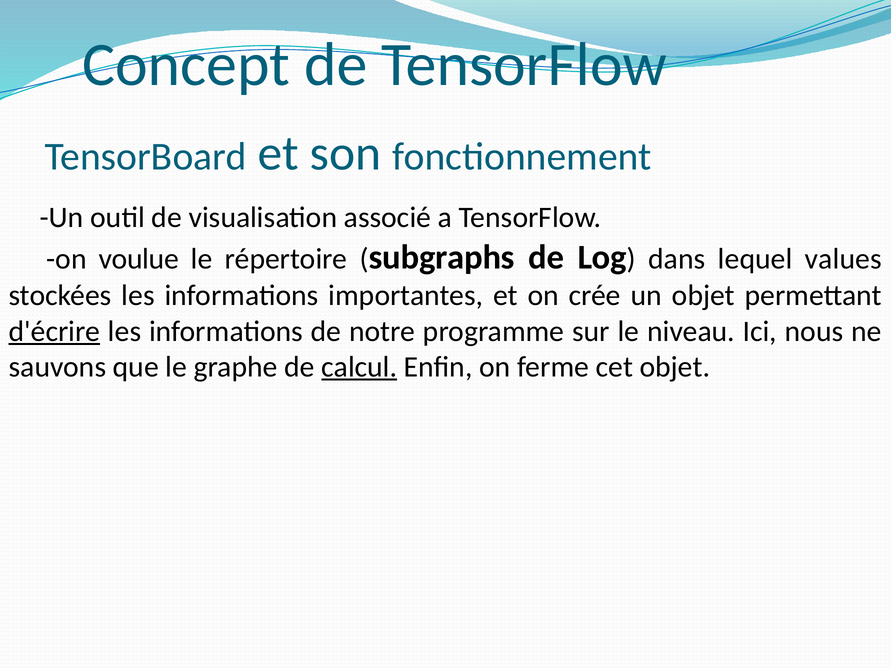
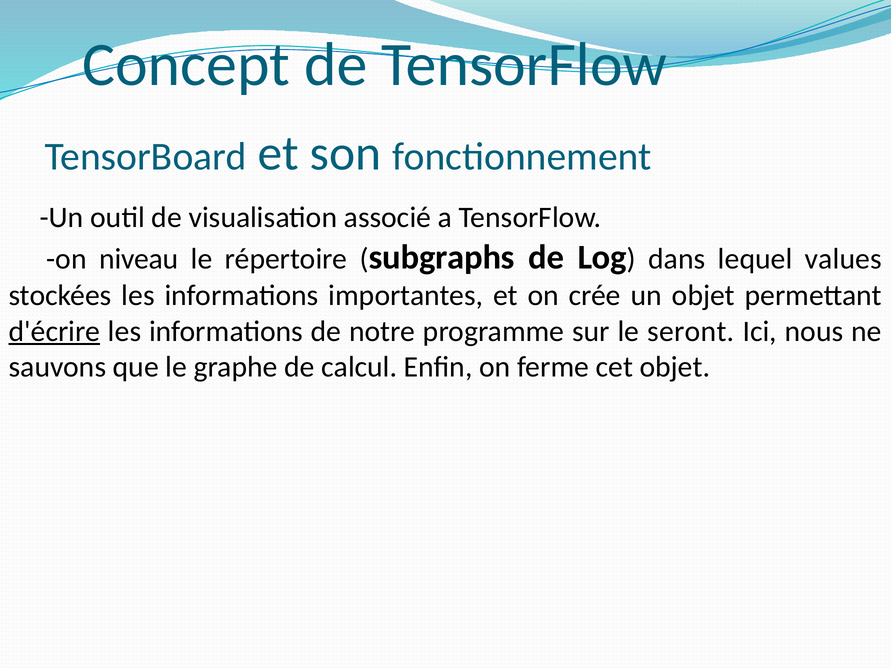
voulue: voulue -> niveau
niveau: niveau -> seront
calcul underline: present -> none
